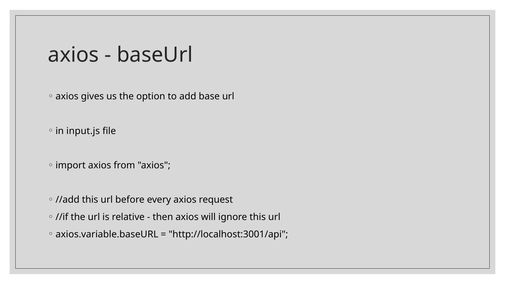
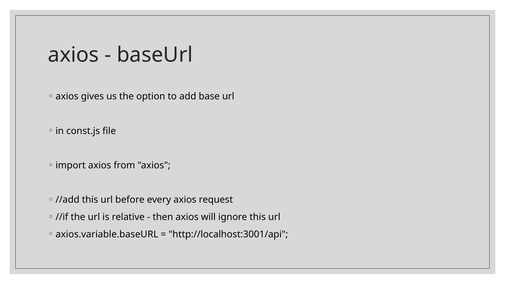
input.js: input.js -> const.js
